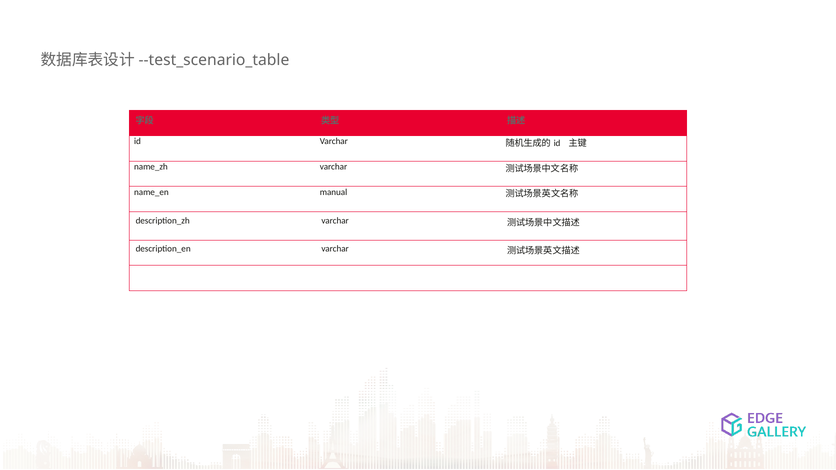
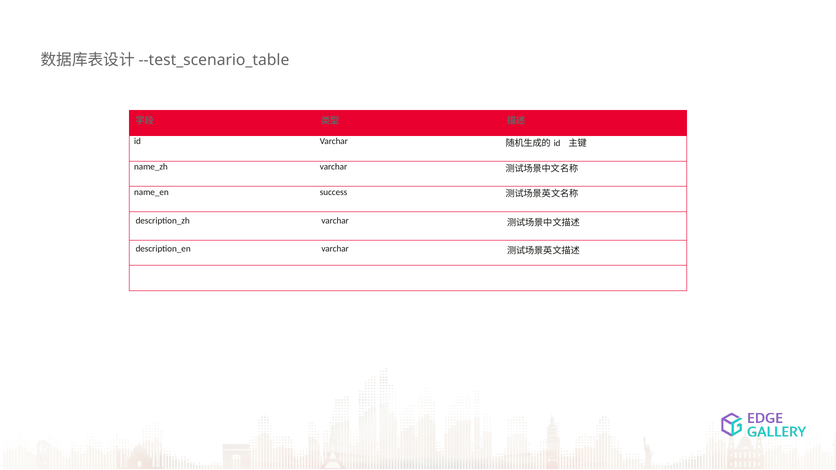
manual: manual -> success
